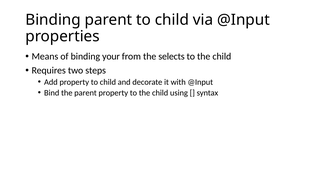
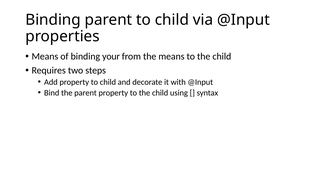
the selects: selects -> means
